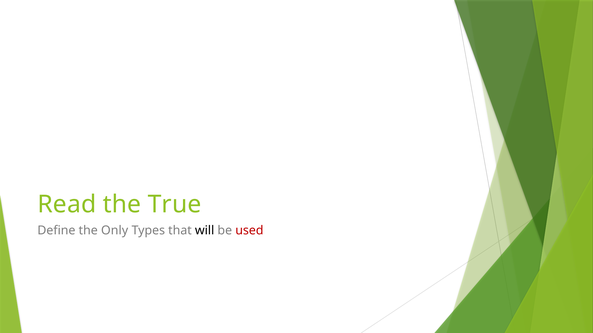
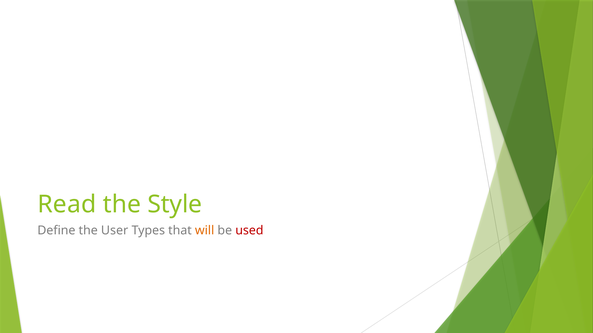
True: True -> Style
Only: Only -> User
will colour: black -> orange
